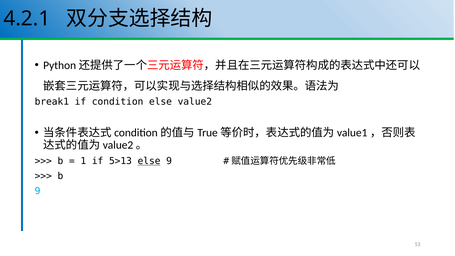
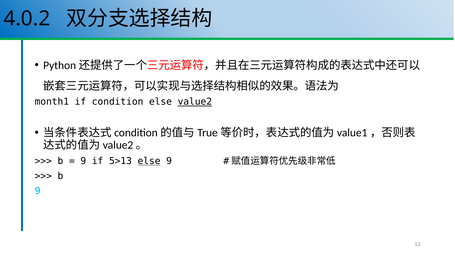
4.2.1: 4.2.1 -> 4.0.2
break1: break1 -> month1
value2 underline: none -> present
1 at (83, 161): 1 -> 9
